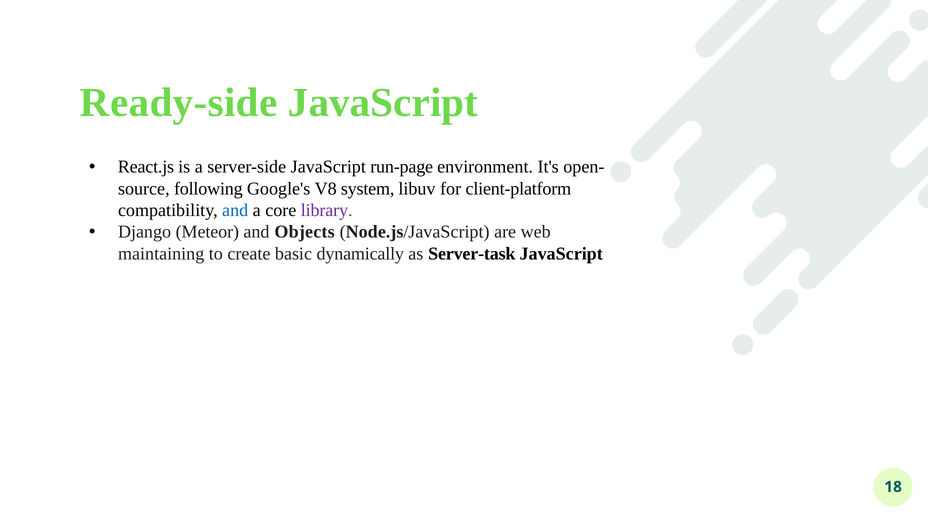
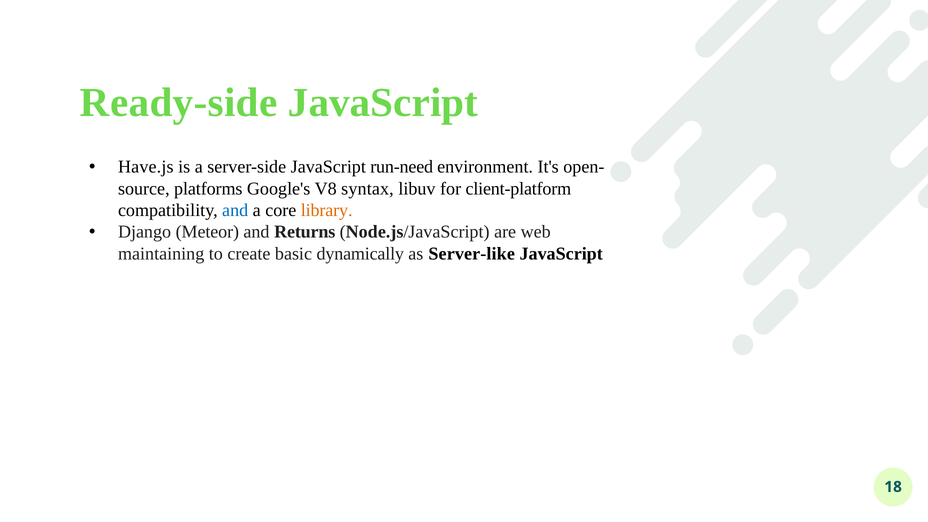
React.js: React.js -> Have.js
run-page: run-page -> run-need
following: following -> platforms
system: system -> syntax
library colour: purple -> orange
Objects: Objects -> Returns
Server-task: Server-task -> Server-like
